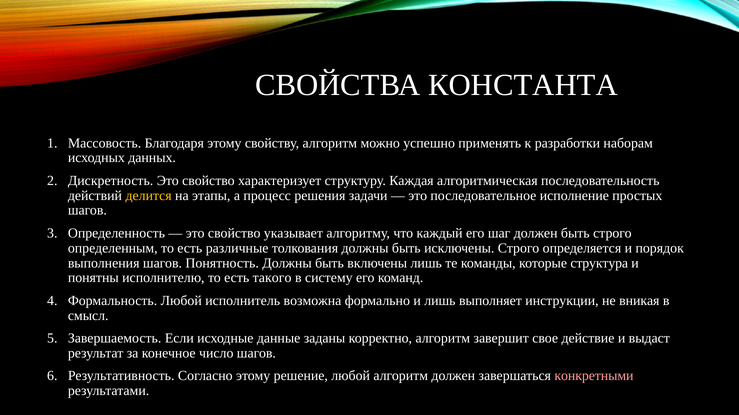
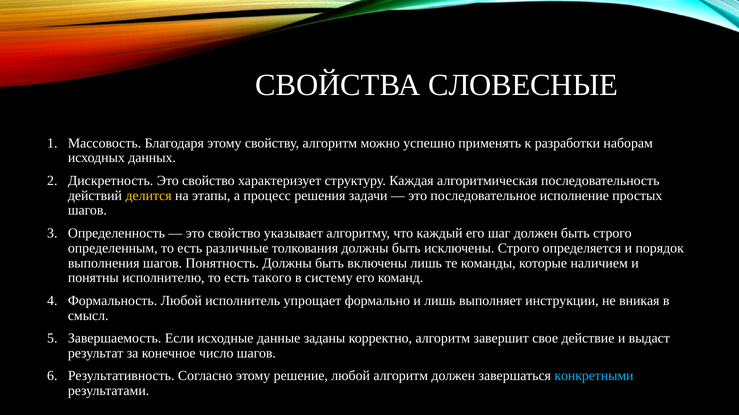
КОНСТАНТА: КОНСТАНТА -> СЛОВЕСНЫЕ
структура: структура -> наличием
возможна: возможна -> упрощает
конкретными colour: pink -> light blue
